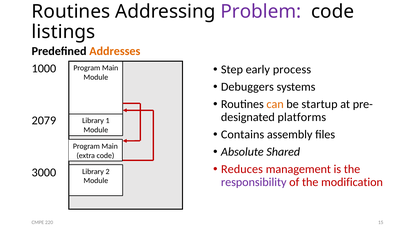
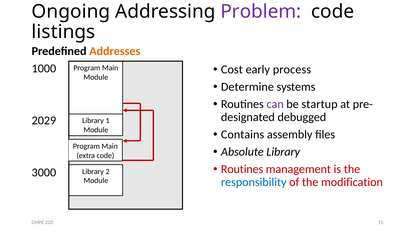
Routines at (71, 11): Routines -> Ongoing
Step: Step -> Cost
Debuggers: Debuggers -> Determine
can colour: orange -> purple
platforms: platforms -> debugged
2079: 2079 -> 2029
Absolute Shared: Shared -> Library
Reduces at (242, 170): Reduces -> Routines
responsibility colour: purple -> blue
